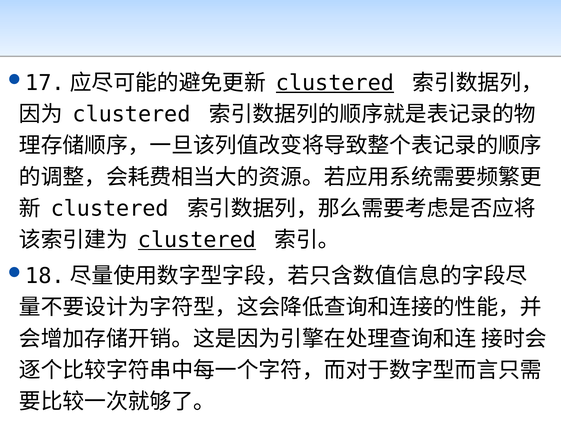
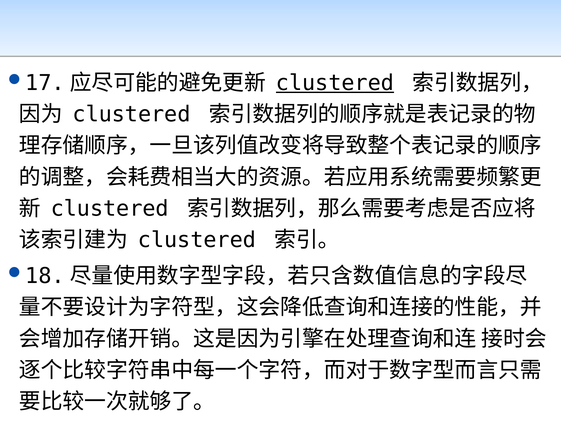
clustered at (197, 240) underline: present -> none
